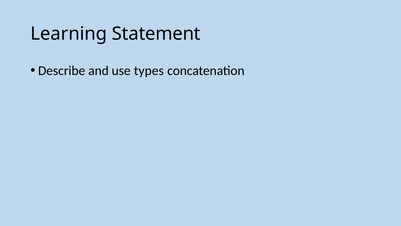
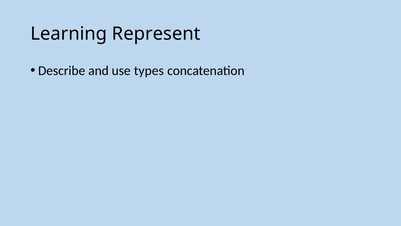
Statement: Statement -> Represent
